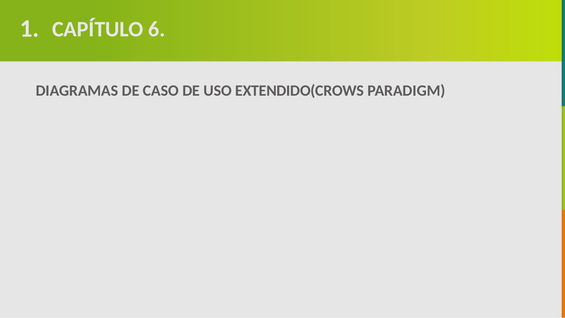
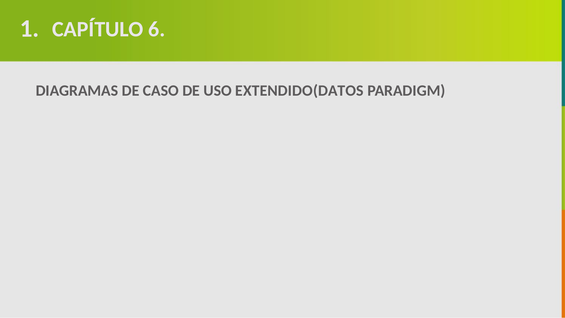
EXTENDIDO(CROWS: EXTENDIDO(CROWS -> EXTENDIDO(DATOS
